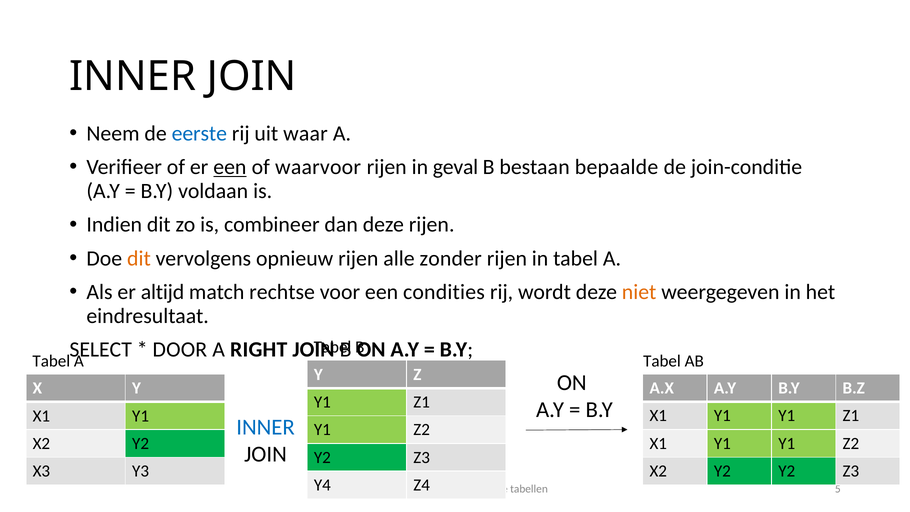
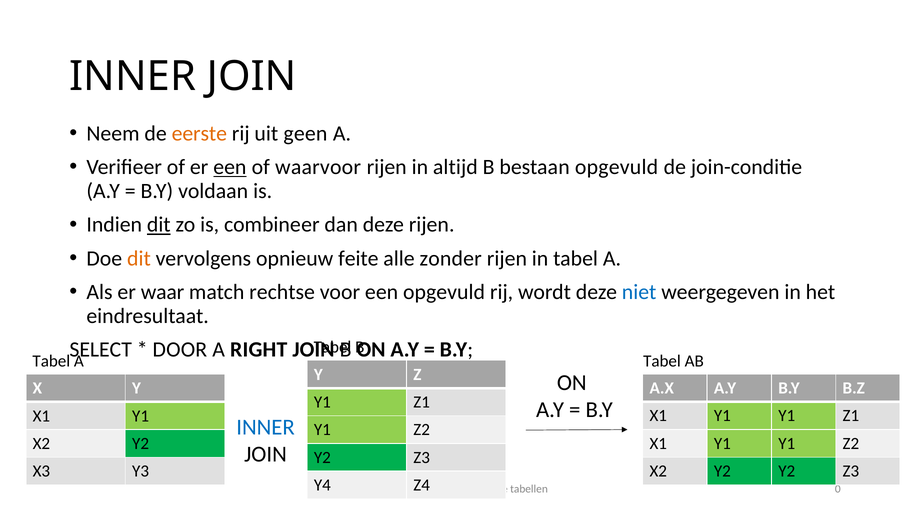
eerste colour: blue -> orange
waar: waar -> geen
geval: geval -> altijd
bestaan bepaalde: bepaalde -> opgevuld
dit at (159, 225) underline: none -> present
opnieuw rijen: rijen -> feite
altijd: altijd -> waar
een condities: condities -> opgevuld
niet colour: orange -> blue
5: 5 -> 0
